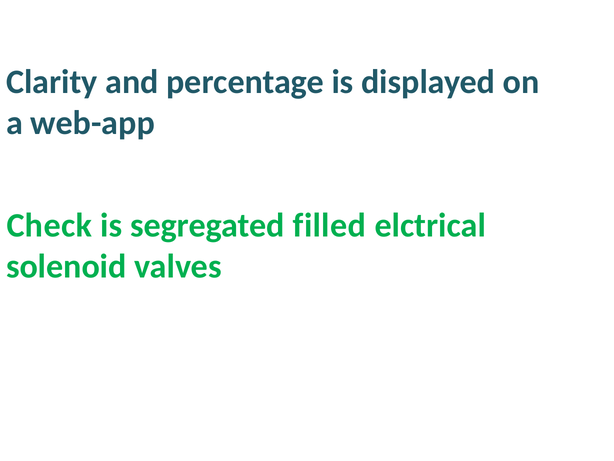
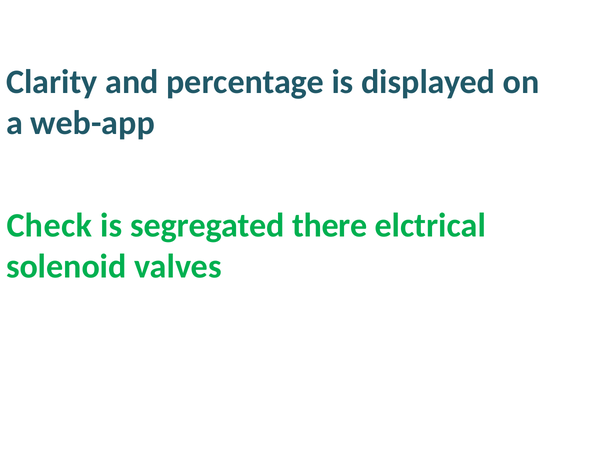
filled: filled -> there
